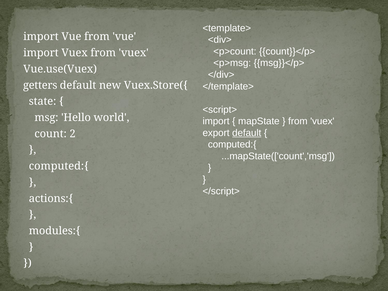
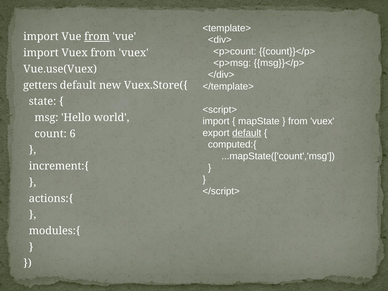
from at (97, 37) underline: none -> present
2: 2 -> 6
computed:{ at (59, 166): computed:{ -> increment:{
